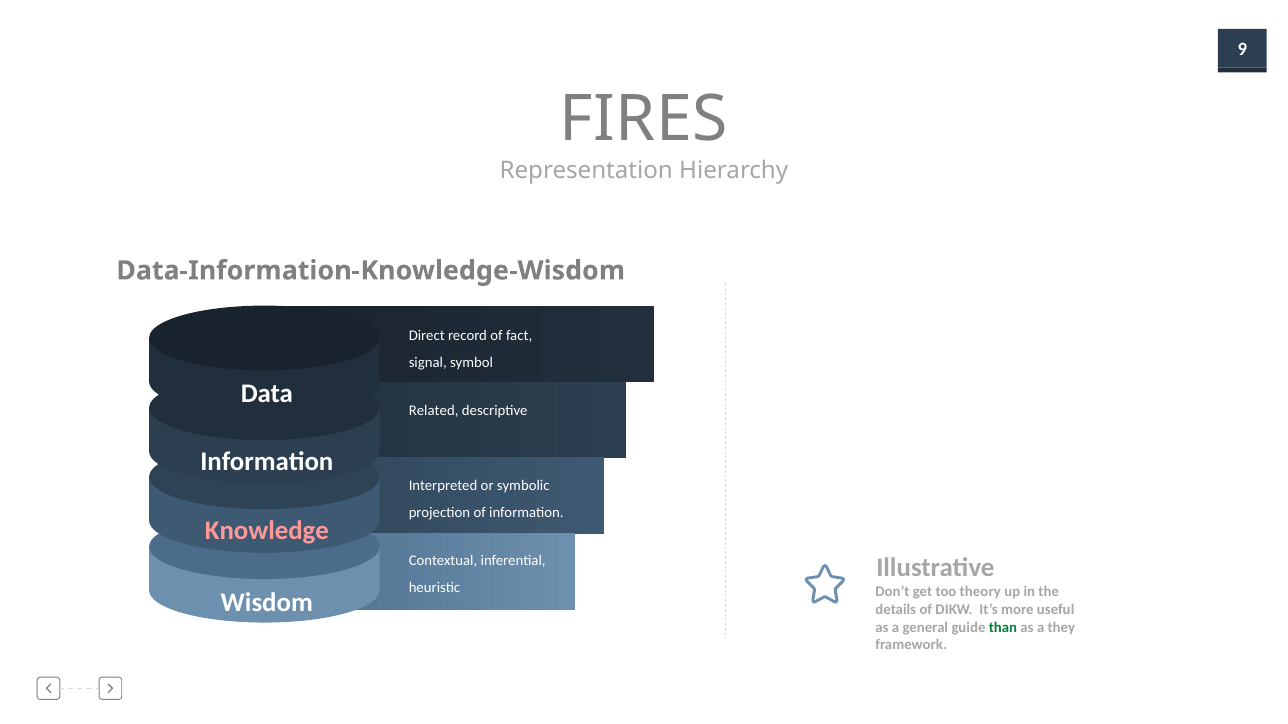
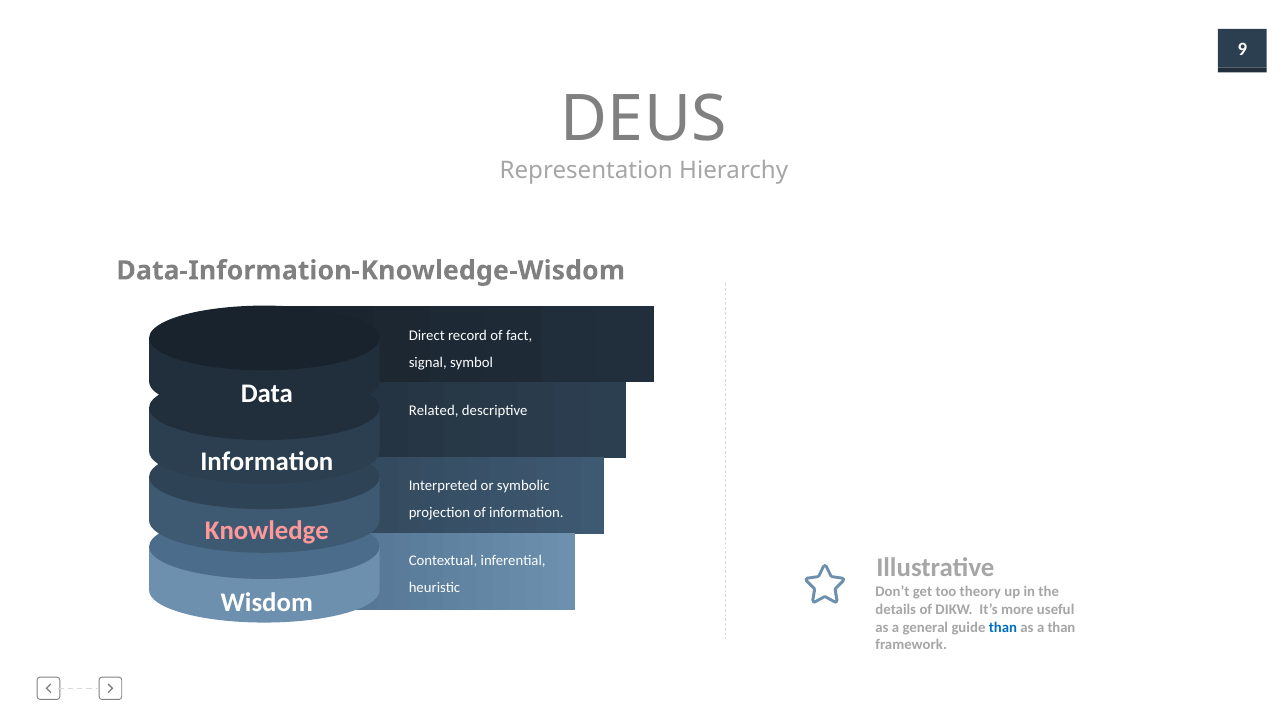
FIRES: FIRES -> DEUS
than at (1003, 628) colour: green -> blue
a they: they -> than
